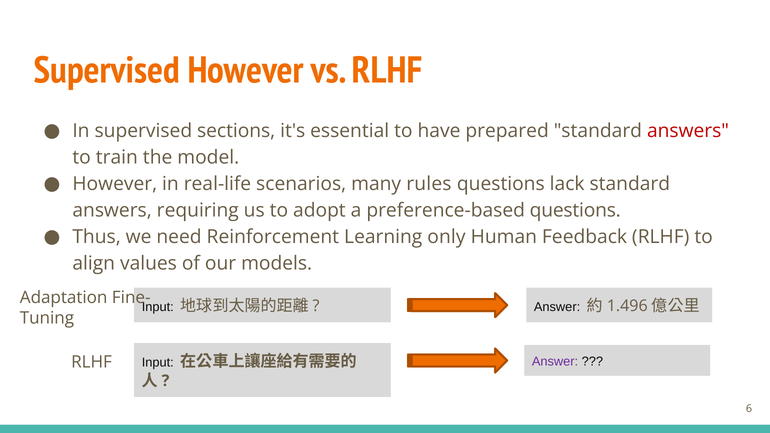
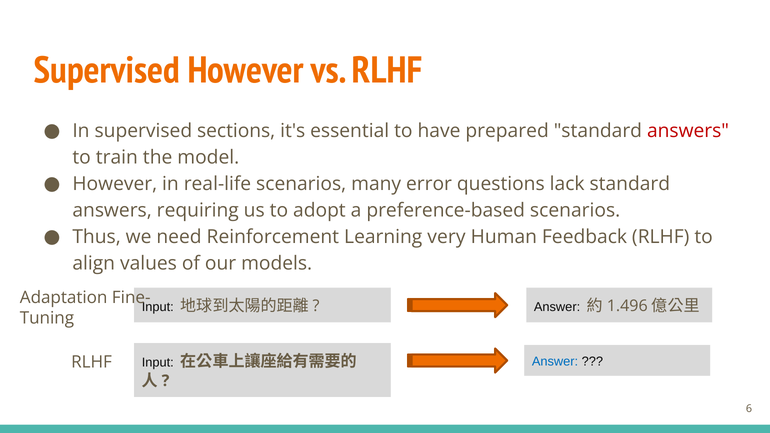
rules: rules -> error
preference-based questions: questions -> scenarios
only: only -> very
Answer at (555, 361) colour: purple -> blue
